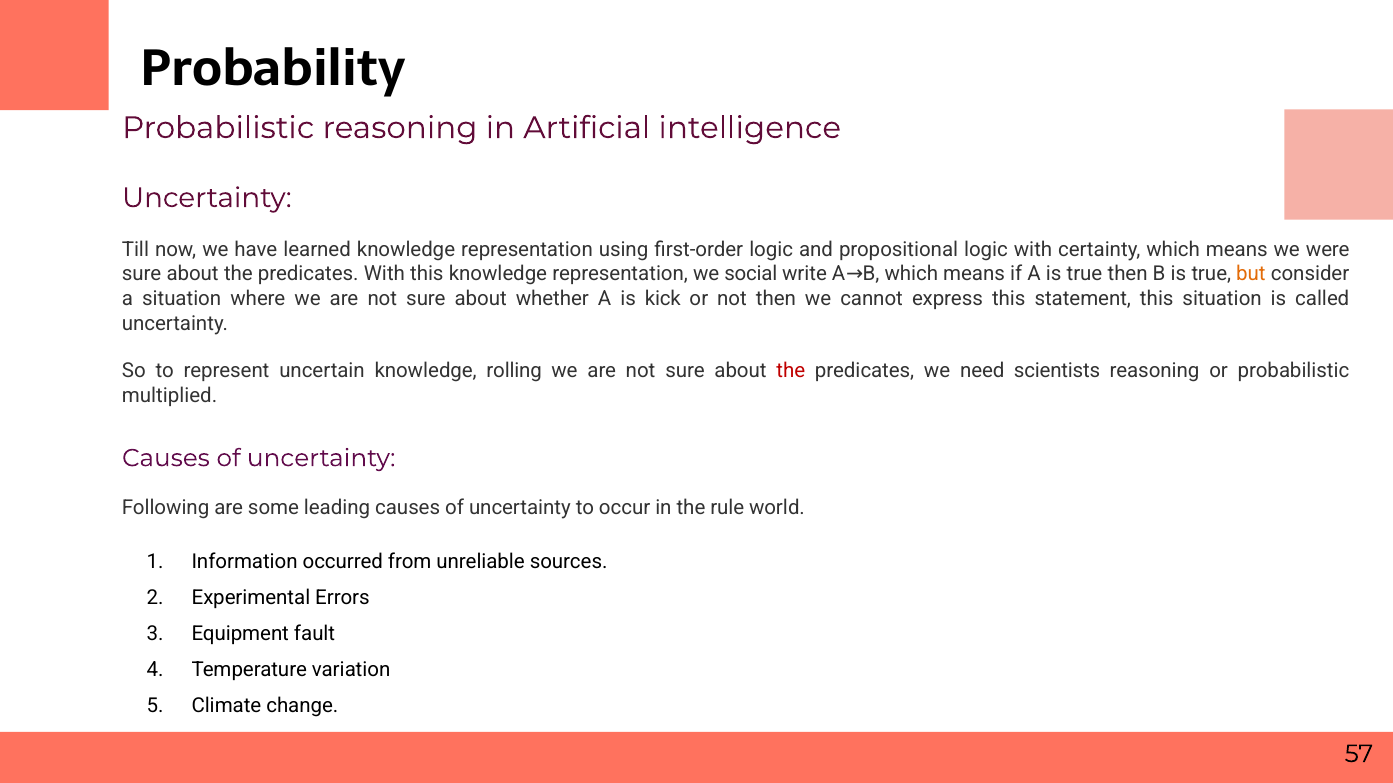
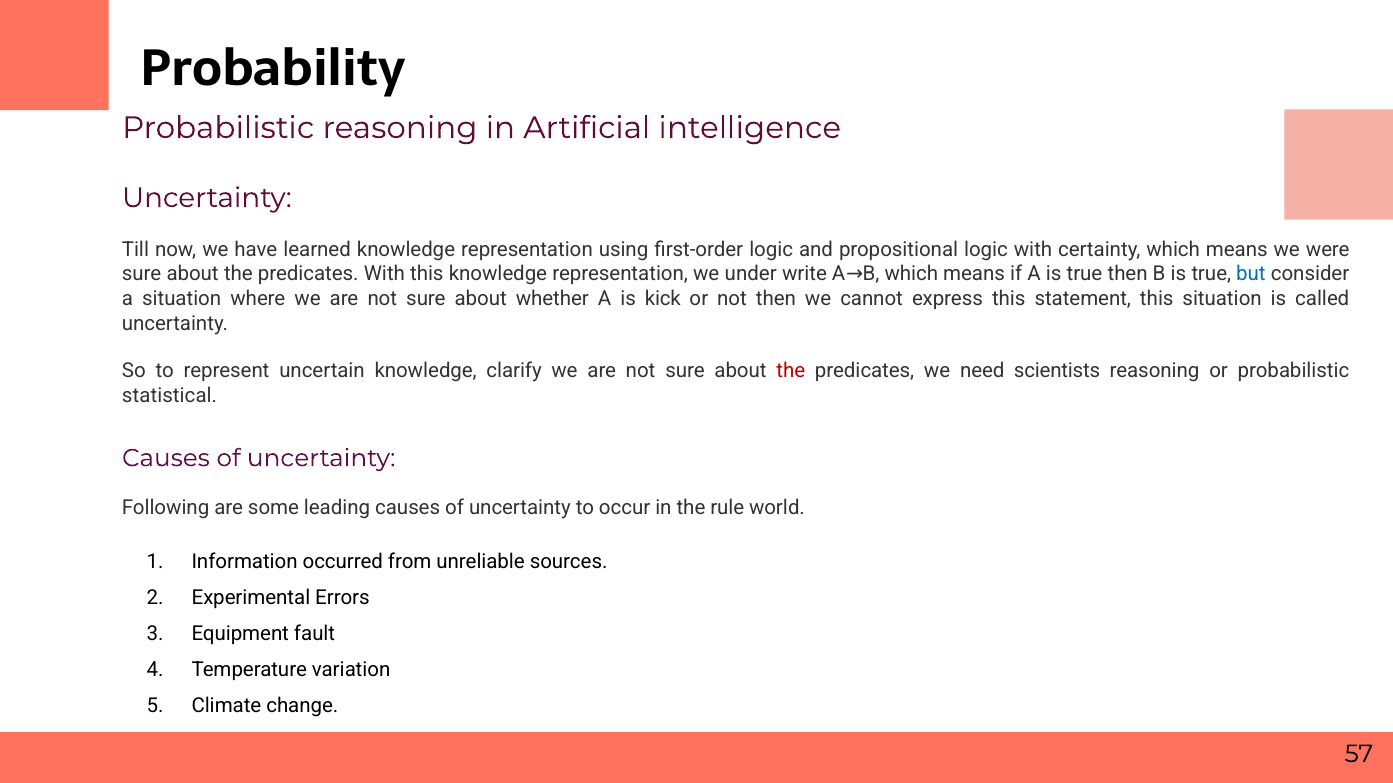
social: social -> under
but colour: orange -> blue
rolling: rolling -> clarify
multiplied: multiplied -> statistical
